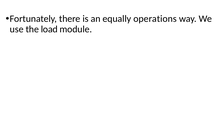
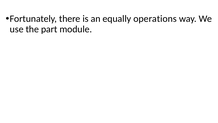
load: load -> part
